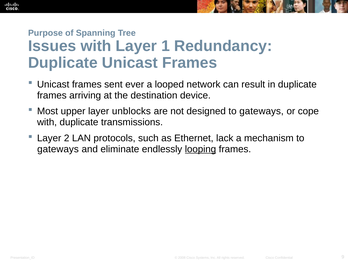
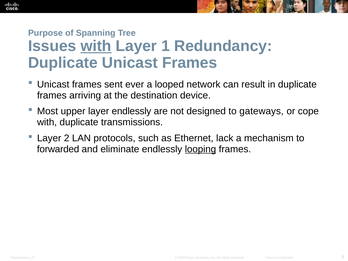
with at (96, 46) underline: none -> present
layer unblocks: unblocks -> endlessly
gateways at (58, 149): gateways -> forwarded
